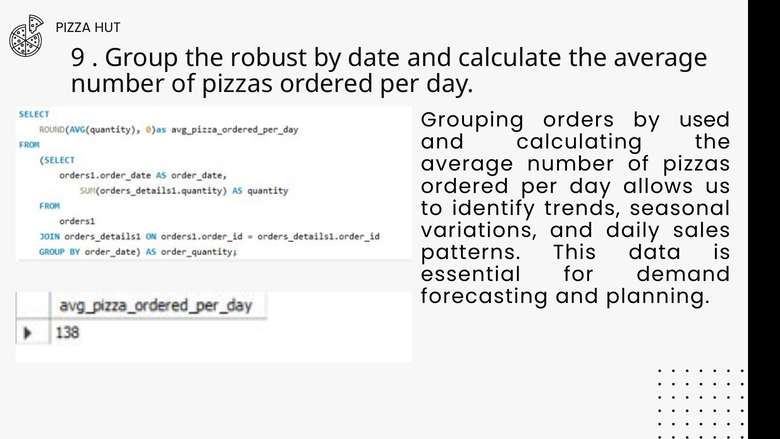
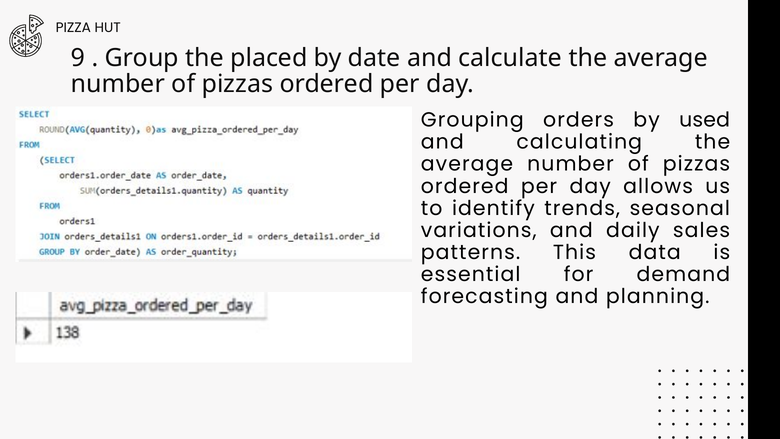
robust: robust -> placed
